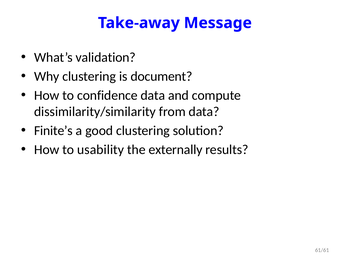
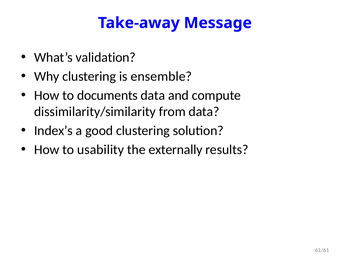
document: document -> ensemble
confidence: confidence -> documents
Finite’s: Finite’s -> Index’s
